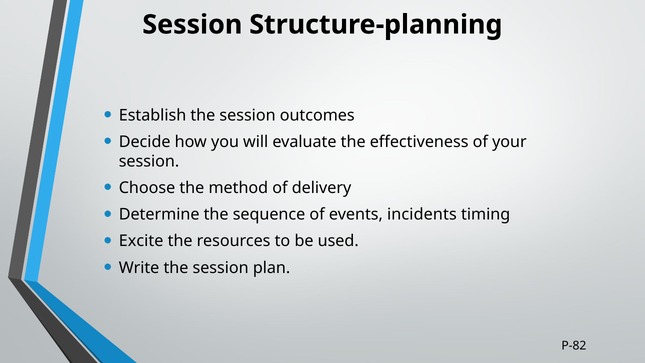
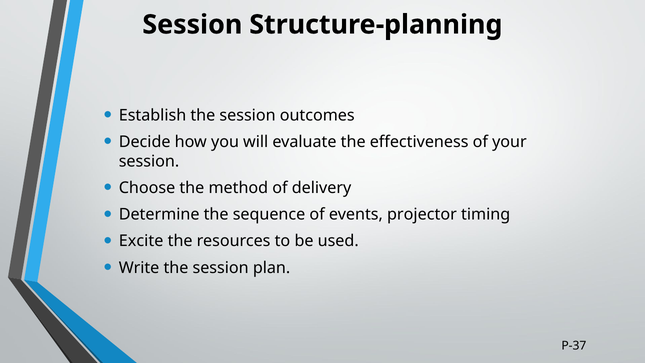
incidents: incidents -> projector
P-82: P-82 -> P-37
